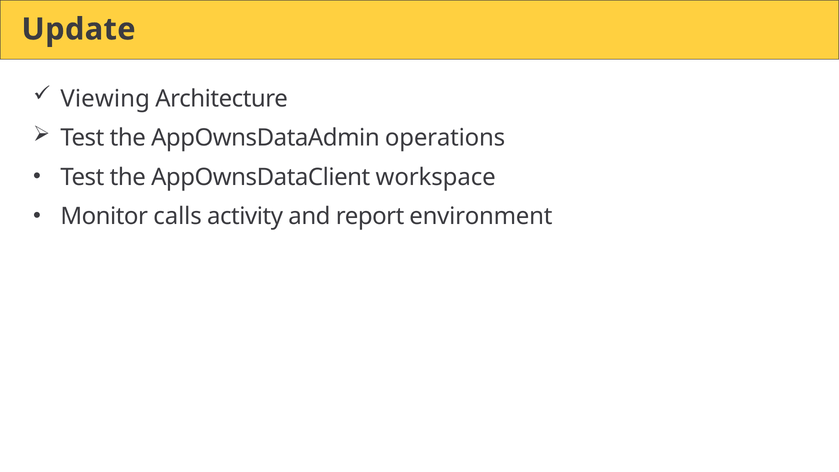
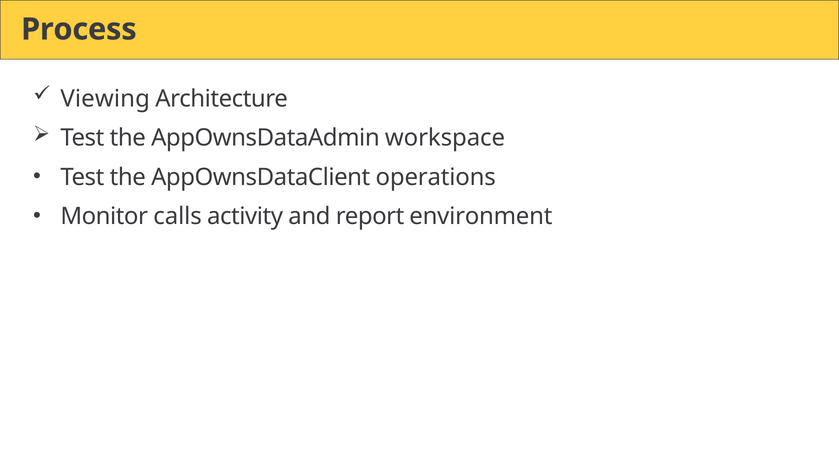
Update: Update -> Process
operations: operations -> workspace
workspace: workspace -> operations
